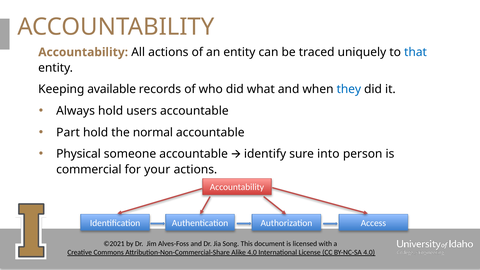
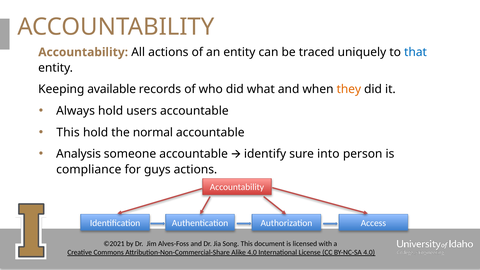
they colour: blue -> orange
Part at (68, 132): Part -> This
Physical: Physical -> Analysis
commercial: commercial -> compliance
your: your -> guys
